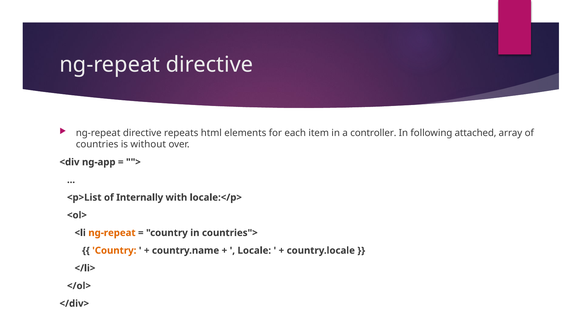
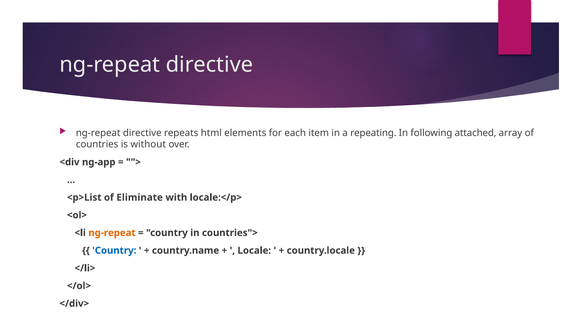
controller: controller -> repeating
Internally: Internally -> Eliminate
Country at (114, 251) colour: orange -> blue
